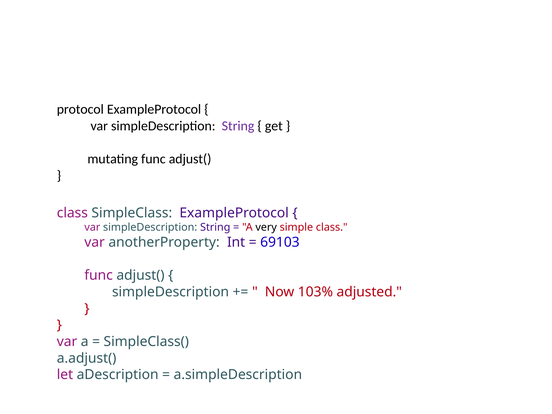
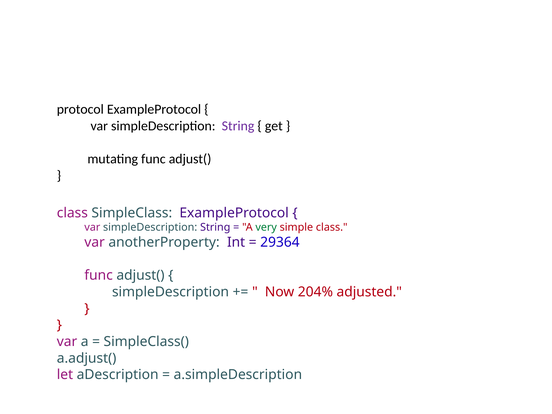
very colour: black -> green
69103: 69103 -> 29364
103%: 103% -> 204%
